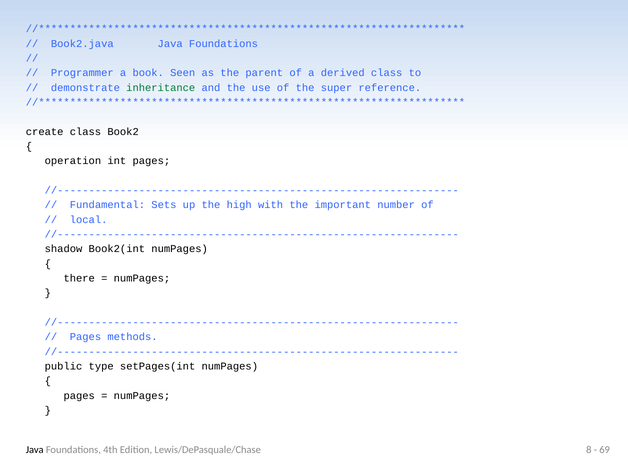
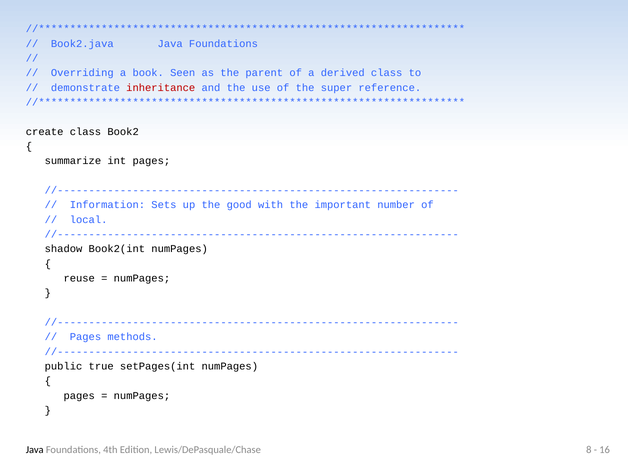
Programmer: Programmer -> Overriding
inheritance colour: green -> red
operation: operation -> summarize
Fundamental: Fundamental -> Information
high: high -> good
there: there -> reuse
type: type -> true
69: 69 -> 16
